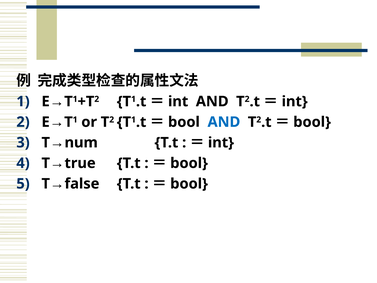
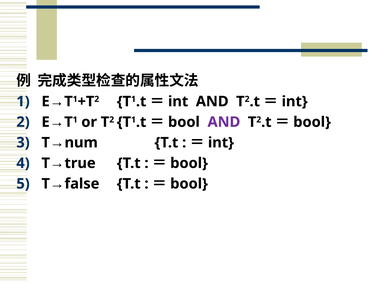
AND at (224, 122) colour: blue -> purple
